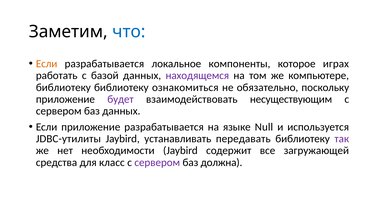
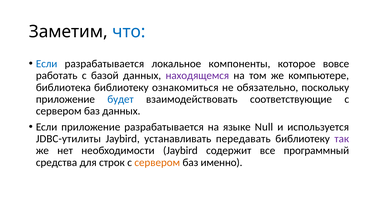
Если at (47, 64) colour: orange -> blue
играх: играх -> вовсе
библиотеку at (63, 88): библиотеку -> библиотека
будет colour: purple -> blue
несуществующим: несуществующим -> соответствующие
загружающей: загружающей -> программный
класс: класс -> строк
сервером at (157, 163) colour: purple -> orange
должна: должна -> именно
